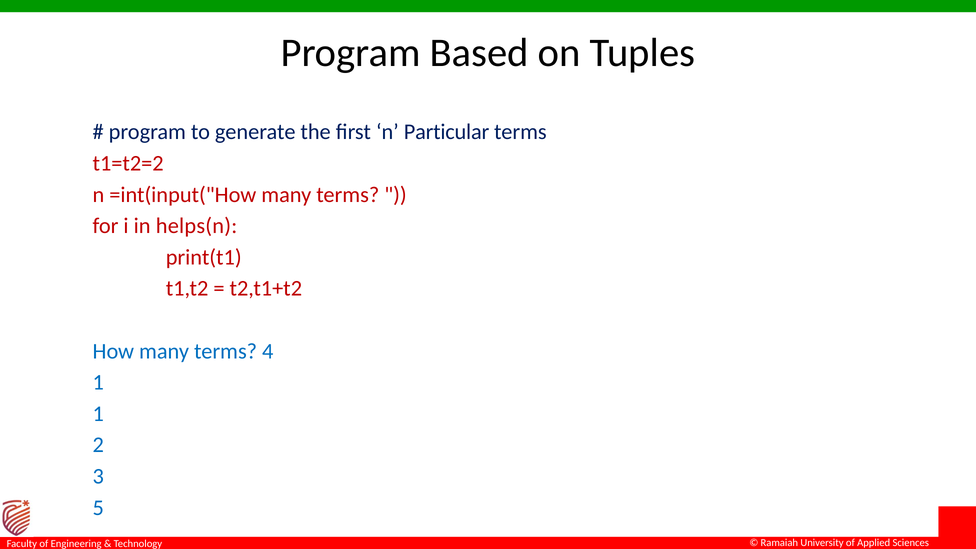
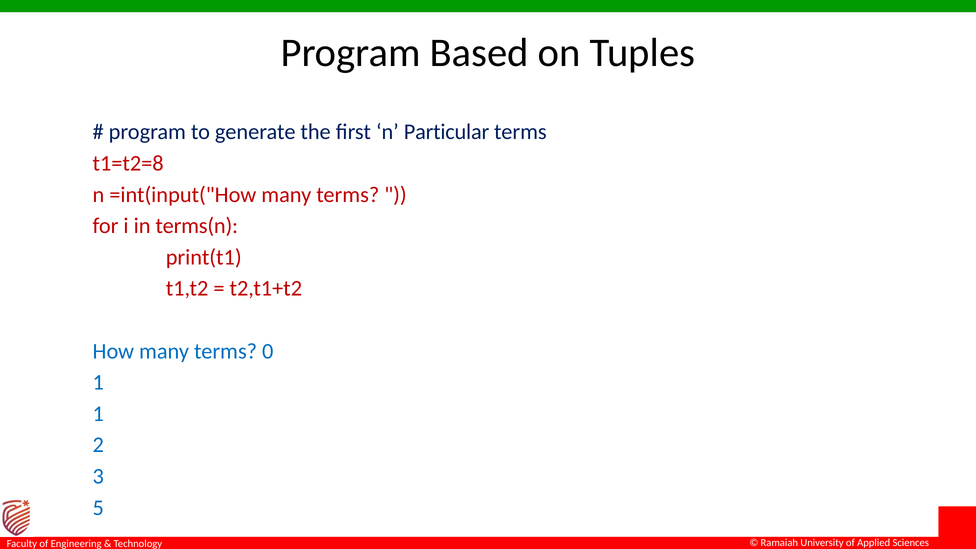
t1=t2=2: t1=t2=2 -> t1=t2=8
helps(n: helps(n -> terms(n
4: 4 -> 0
